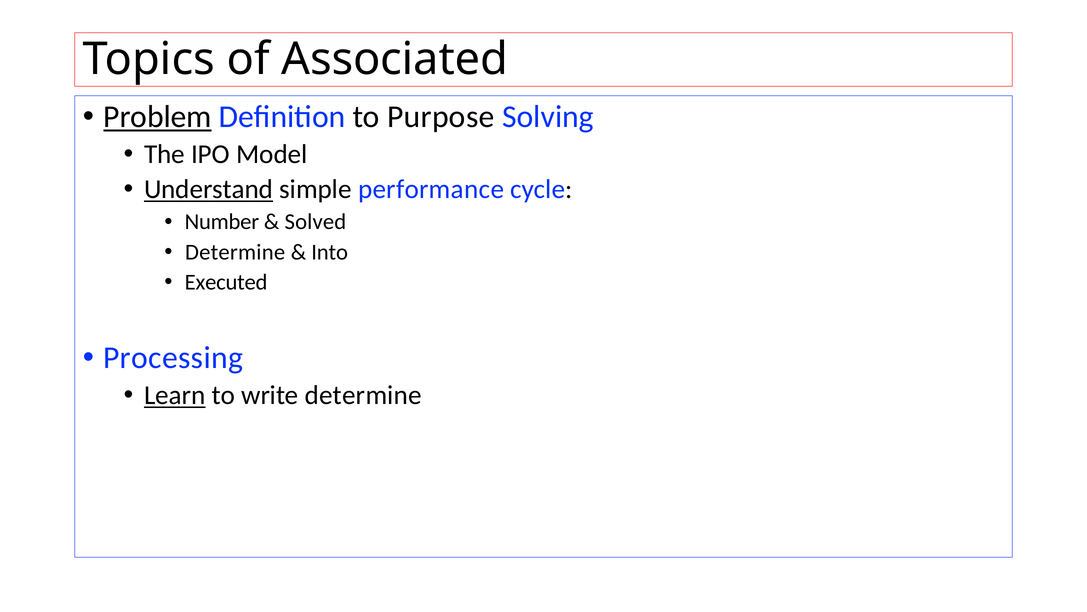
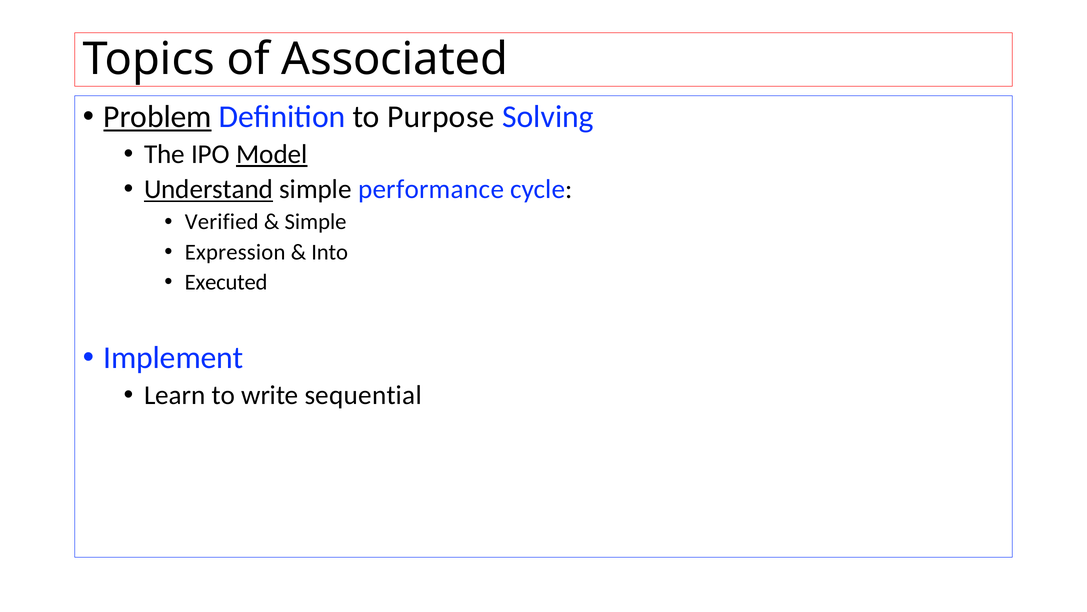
Model underline: none -> present
Number: Number -> Verified
Solved at (315, 222): Solved -> Simple
Determine at (235, 252): Determine -> Expression
Processing: Processing -> Implement
Learn underline: present -> none
write determine: determine -> sequential
